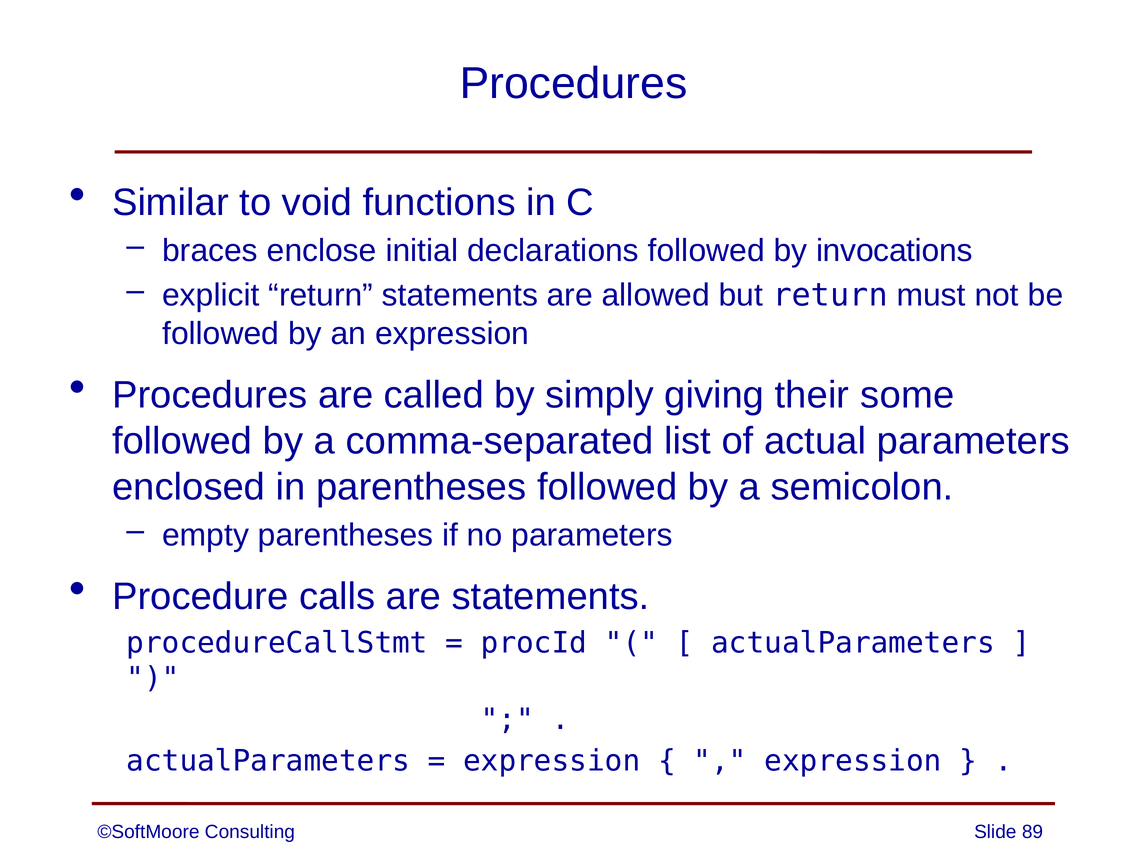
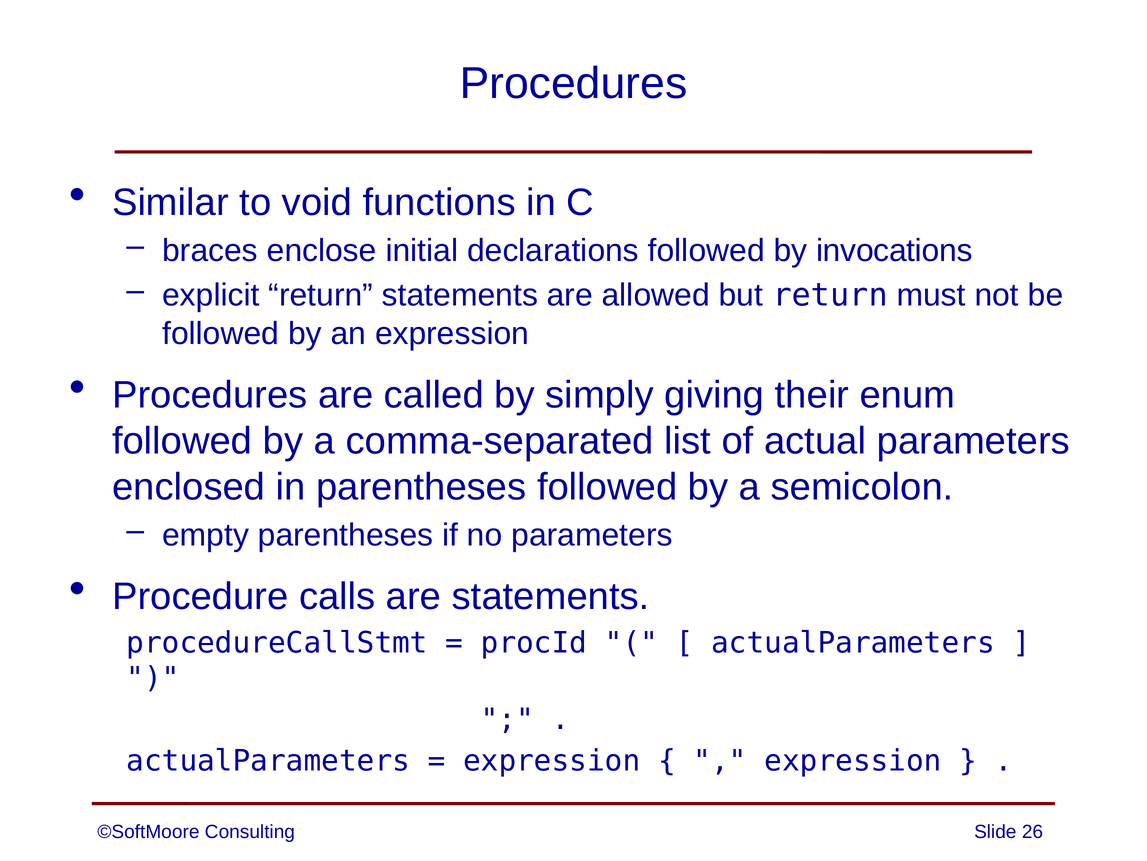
some: some -> enum
89: 89 -> 26
